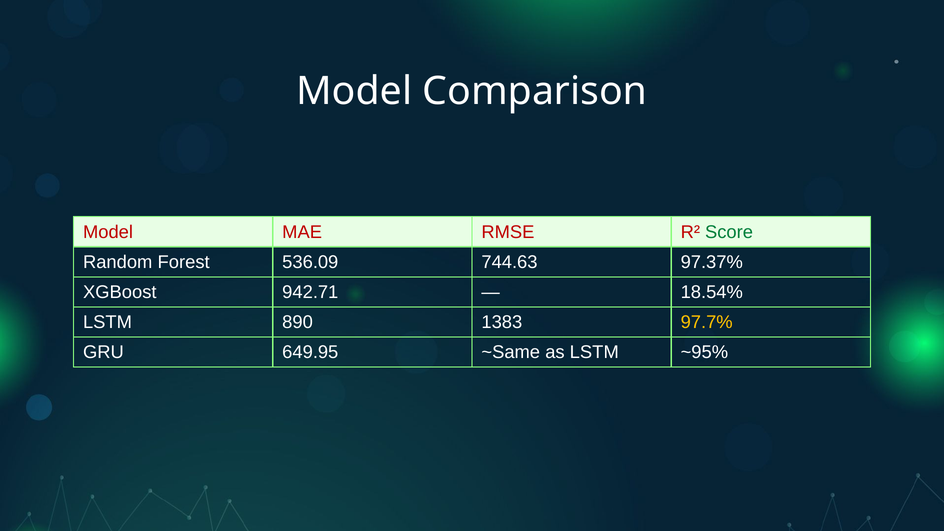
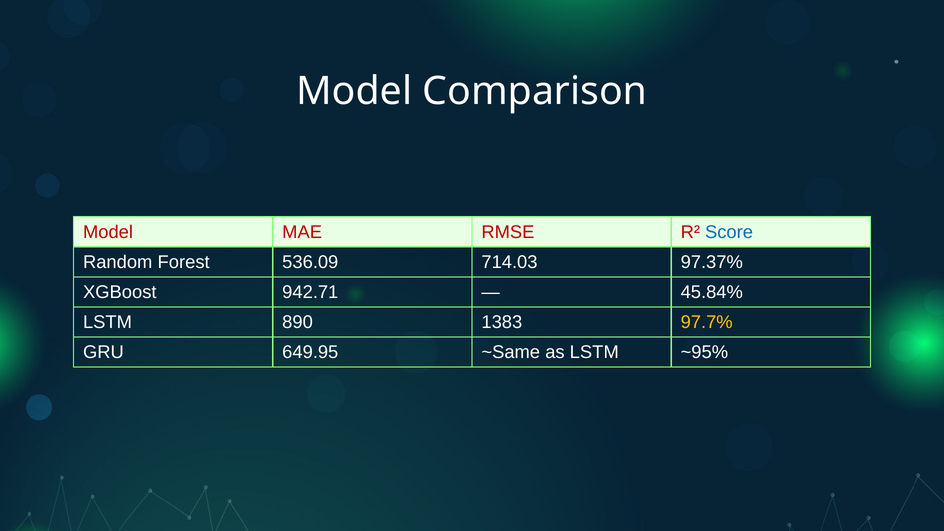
Score colour: green -> blue
744.63: 744.63 -> 714.03
18.54%: 18.54% -> 45.84%
